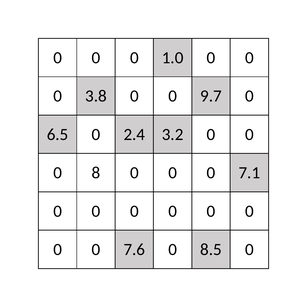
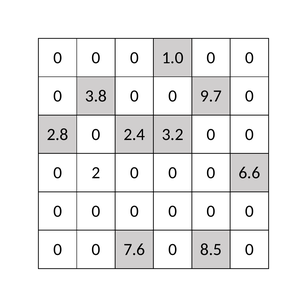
6.5: 6.5 -> 2.8
8: 8 -> 2
7.1: 7.1 -> 6.6
